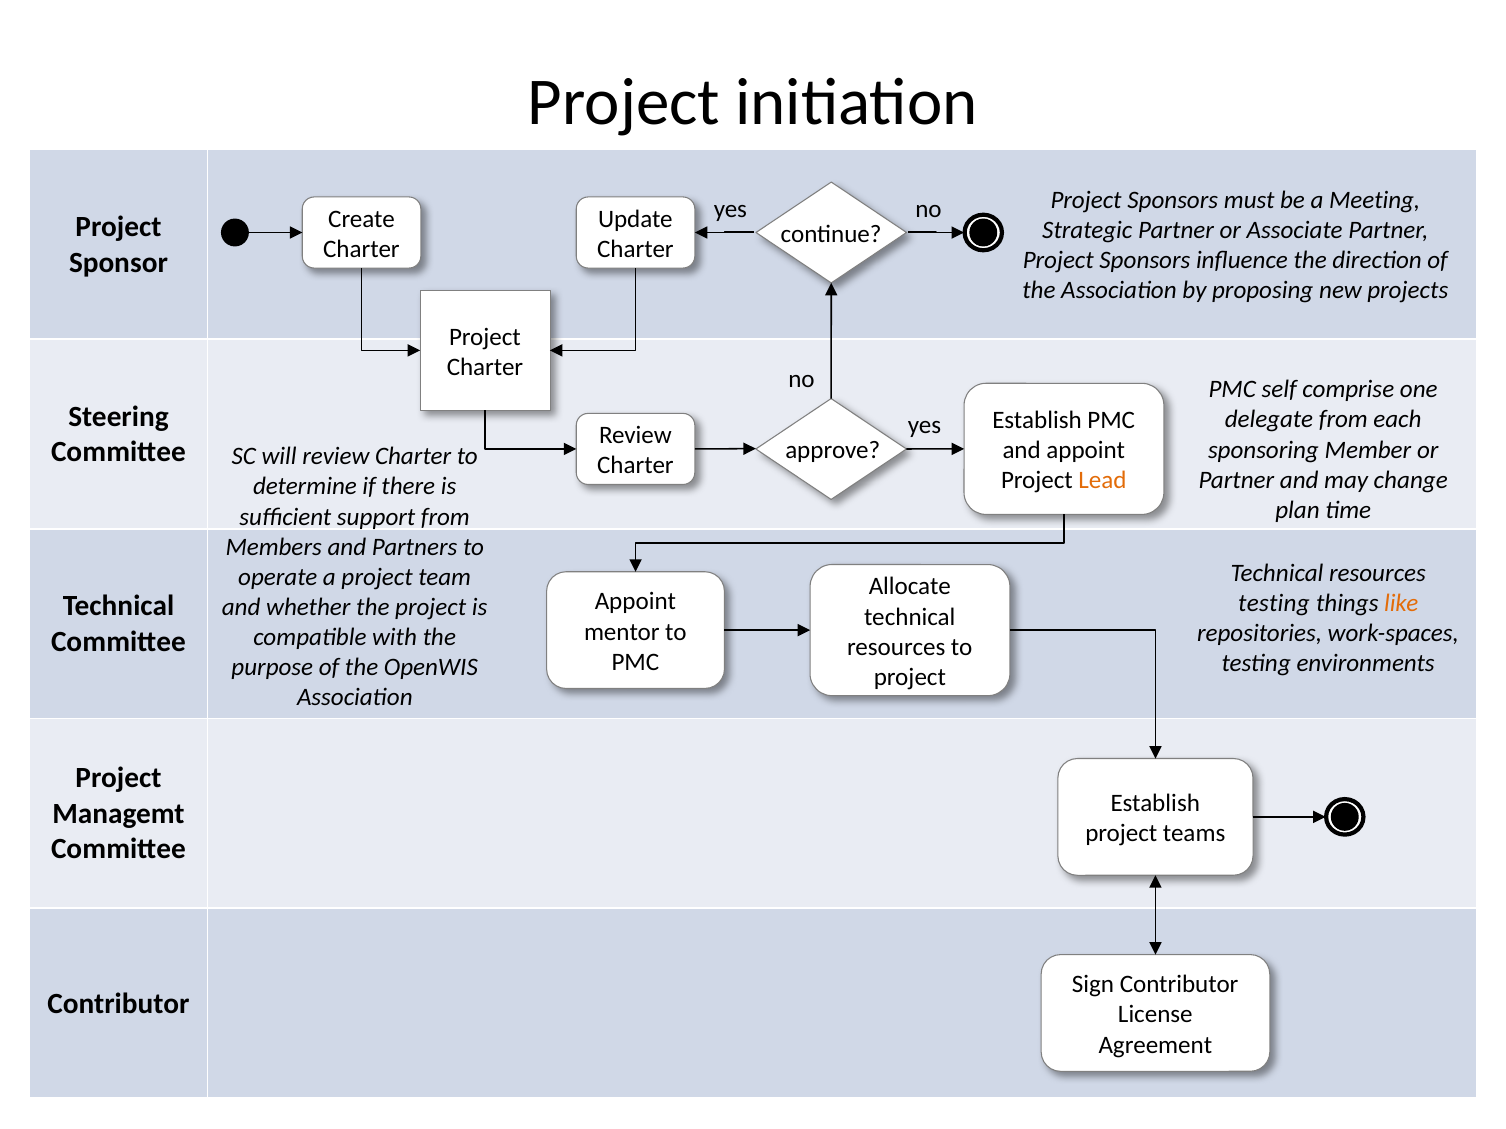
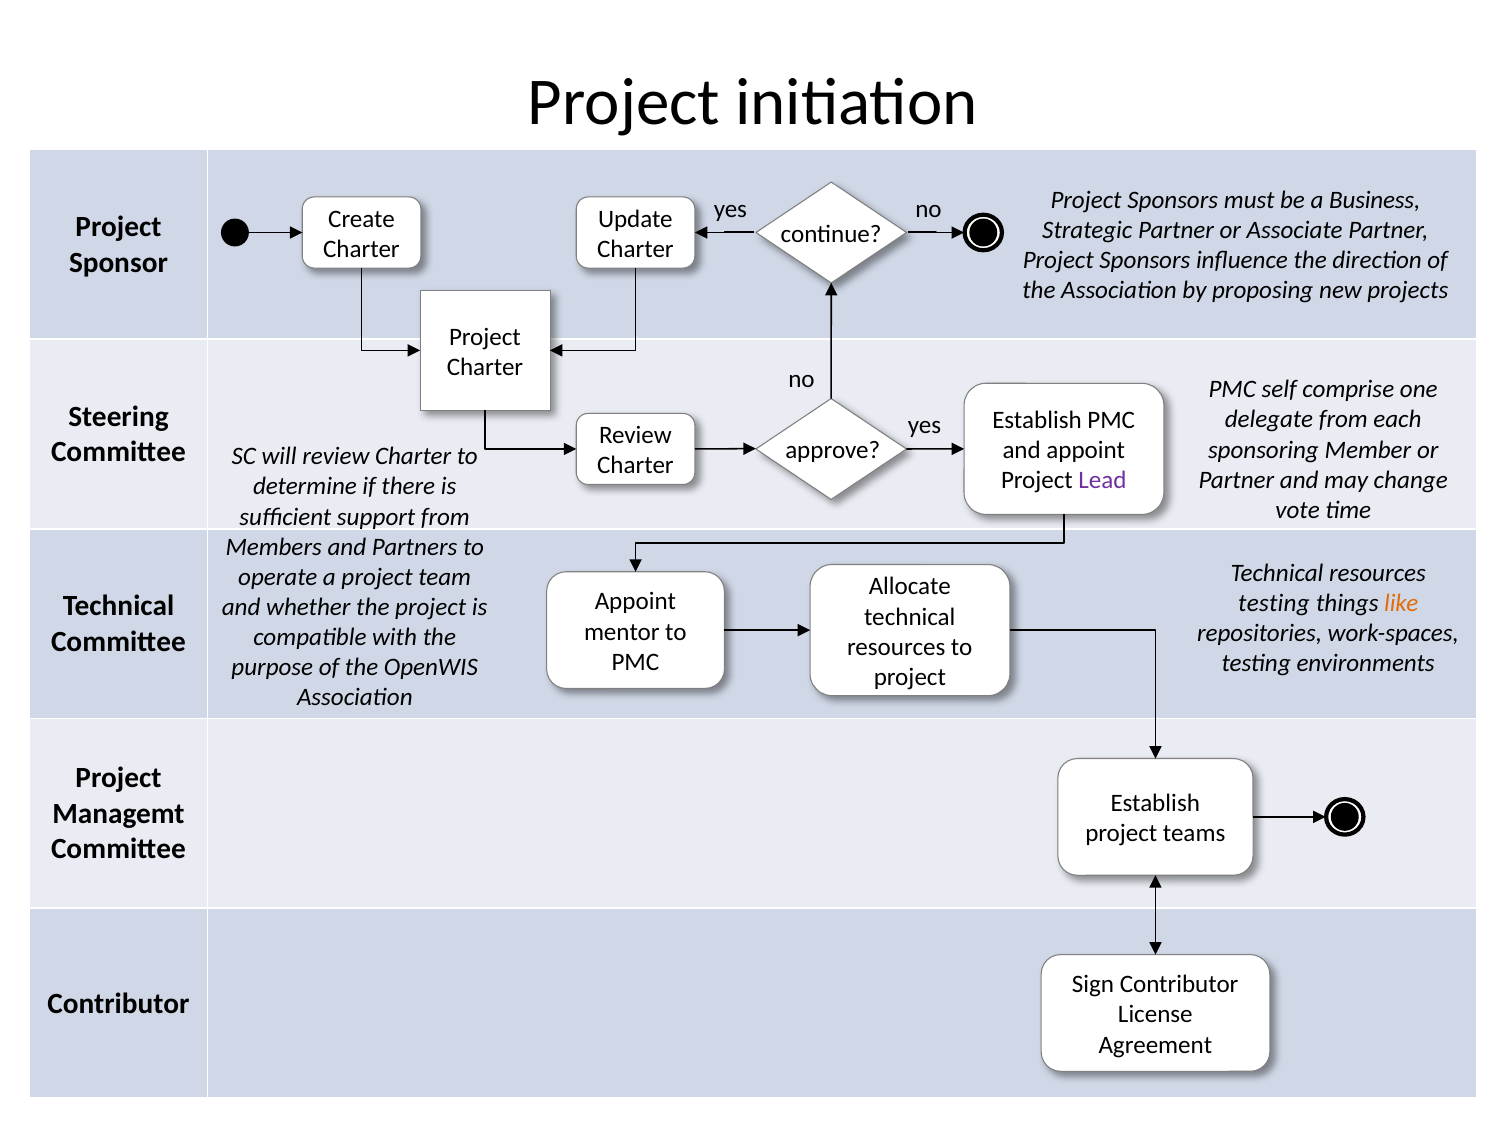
Meeting: Meeting -> Business
Lead colour: orange -> purple
plan: plan -> vote
